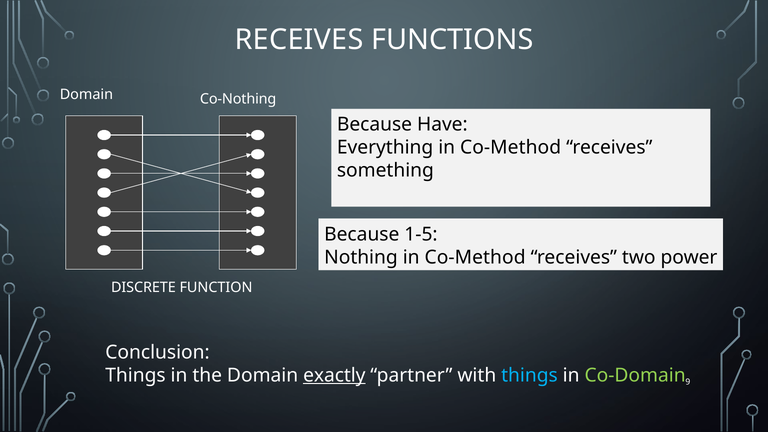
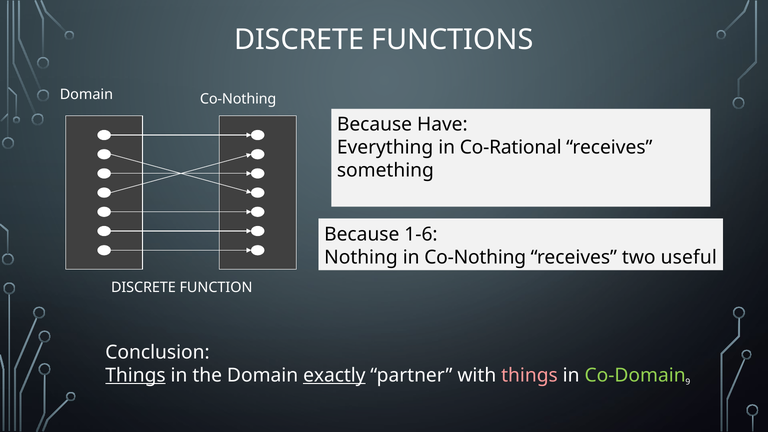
RECEIVES at (299, 40): RECEIVES -> DISCRETE
Everything in Co-Method: Co-Method -> Co-Rational
1-5: 1-5 -> 1-6
Nothing in Co-Method: Co-Method -> Co-Nothing
power: power -> useful
Things at (135, 375) underline: none -> present
things at (529, 375) colour: light blue -> pink
